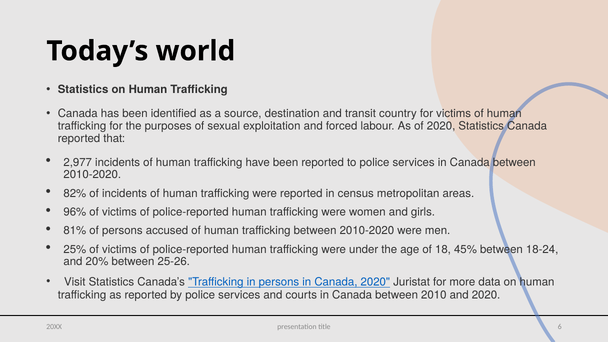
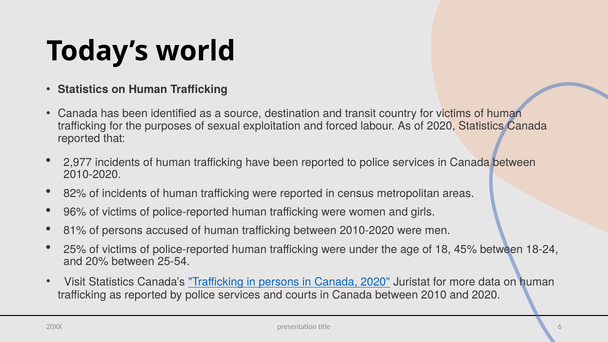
25-26: 25-26 -> 25-54
